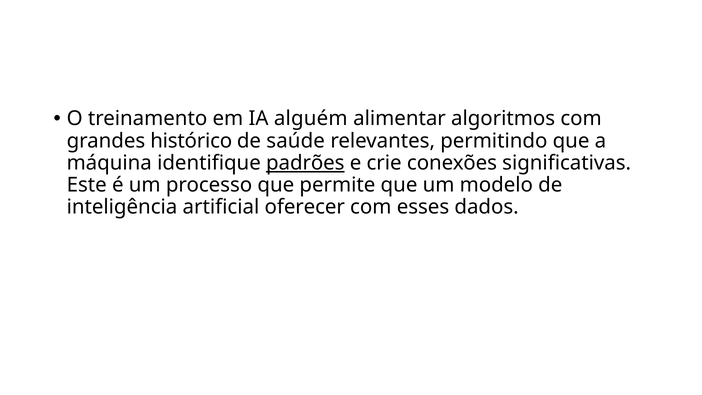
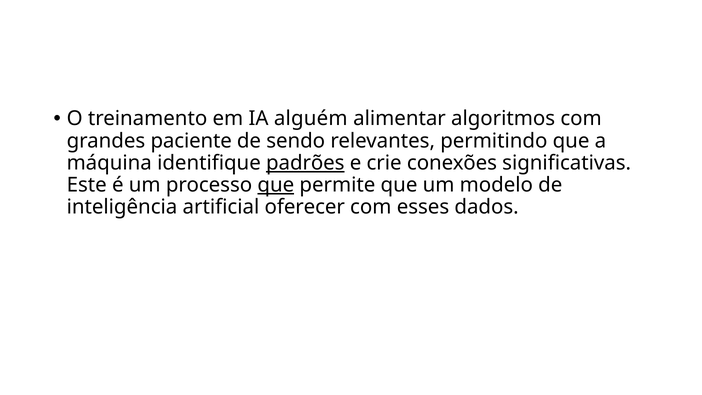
histórico: histórico -> paciente
saúde: saúde -> sendo
que at (276, 185) underline: none -> present
